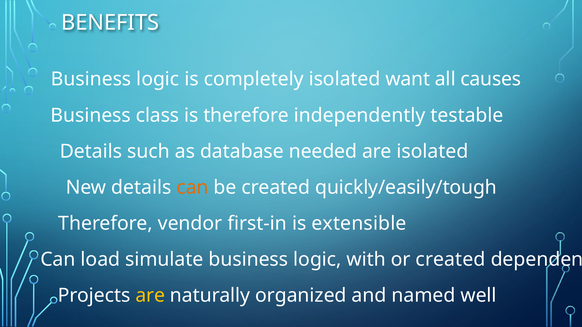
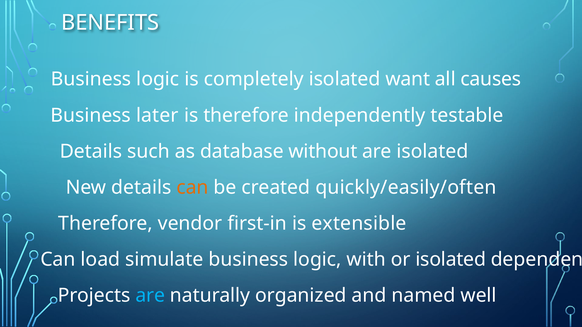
class: class -> later
needed: needed -> without
quickly/easily/tough: quickly/easily/tough -> quickly/easily/often
or created: created -> isolated
are at (150, 296) colour: yellow -> light blue
